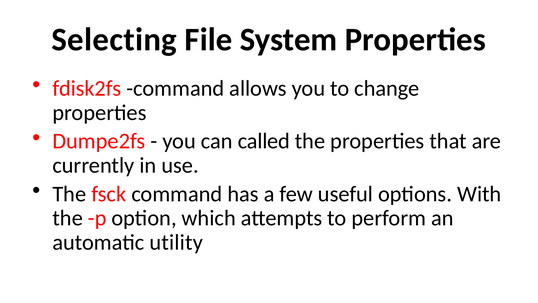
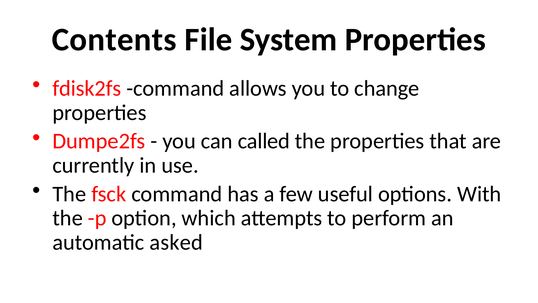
Selecting: Selecting -> Contents
utility: utility -> asked
